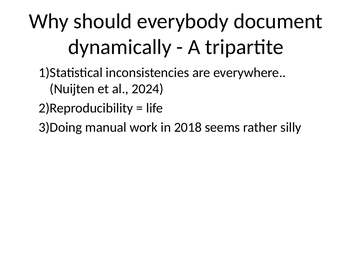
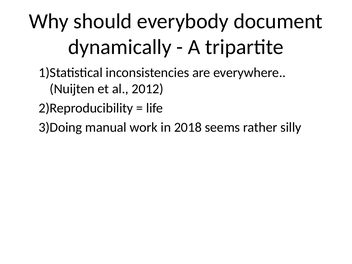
2024: 2024 -> 2012
